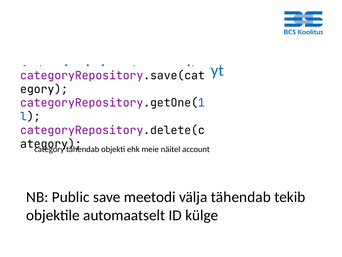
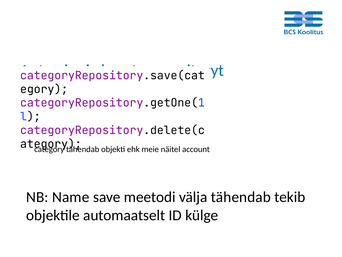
Public: Public -> Name
